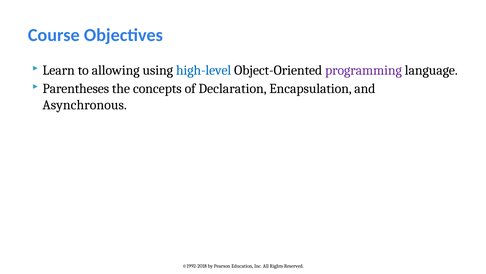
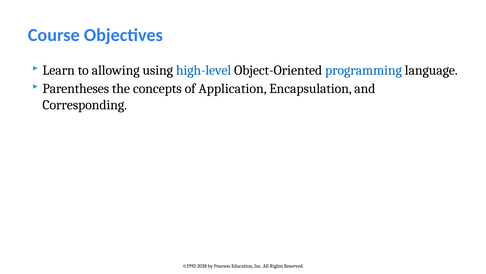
programming colour: purple -> blue
Declaration: Declaration -> Application
Asynchronous: Asynchronous -> Corresponding
